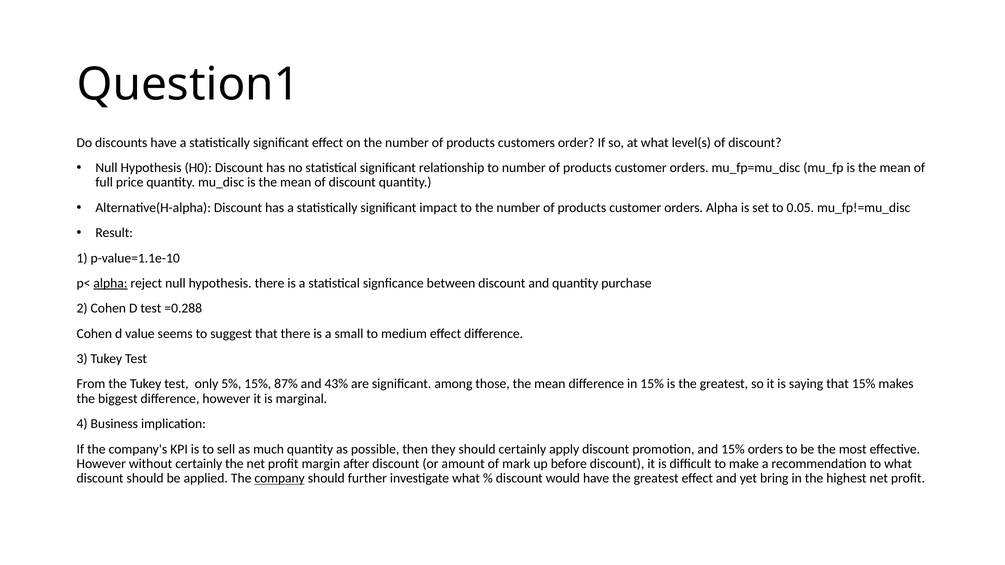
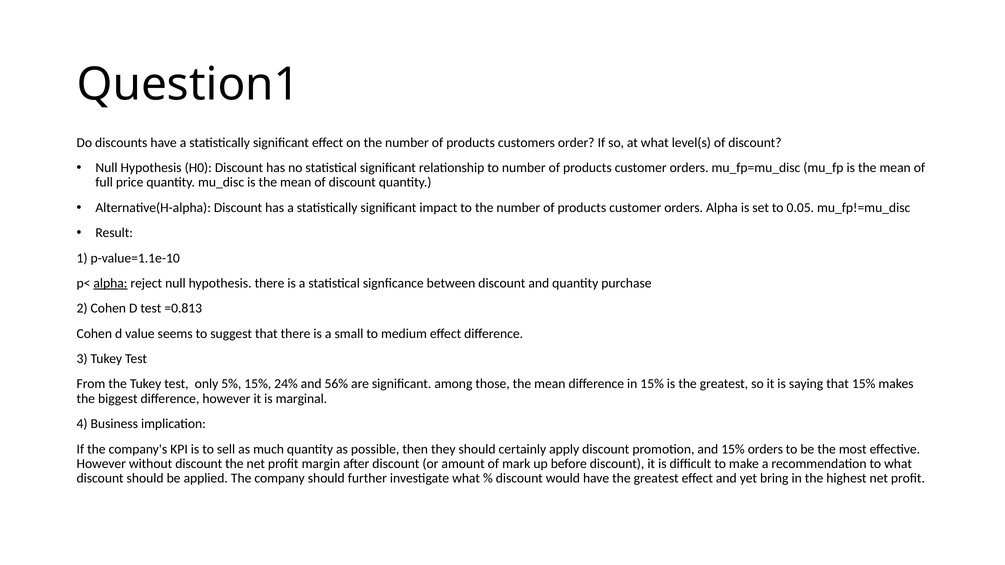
=0.288: =0.288 -> =0.813
87%: 87% -> 24%
43%: 43% -> 56%
without certainly: certainly -> discount
company underline: present -> none
